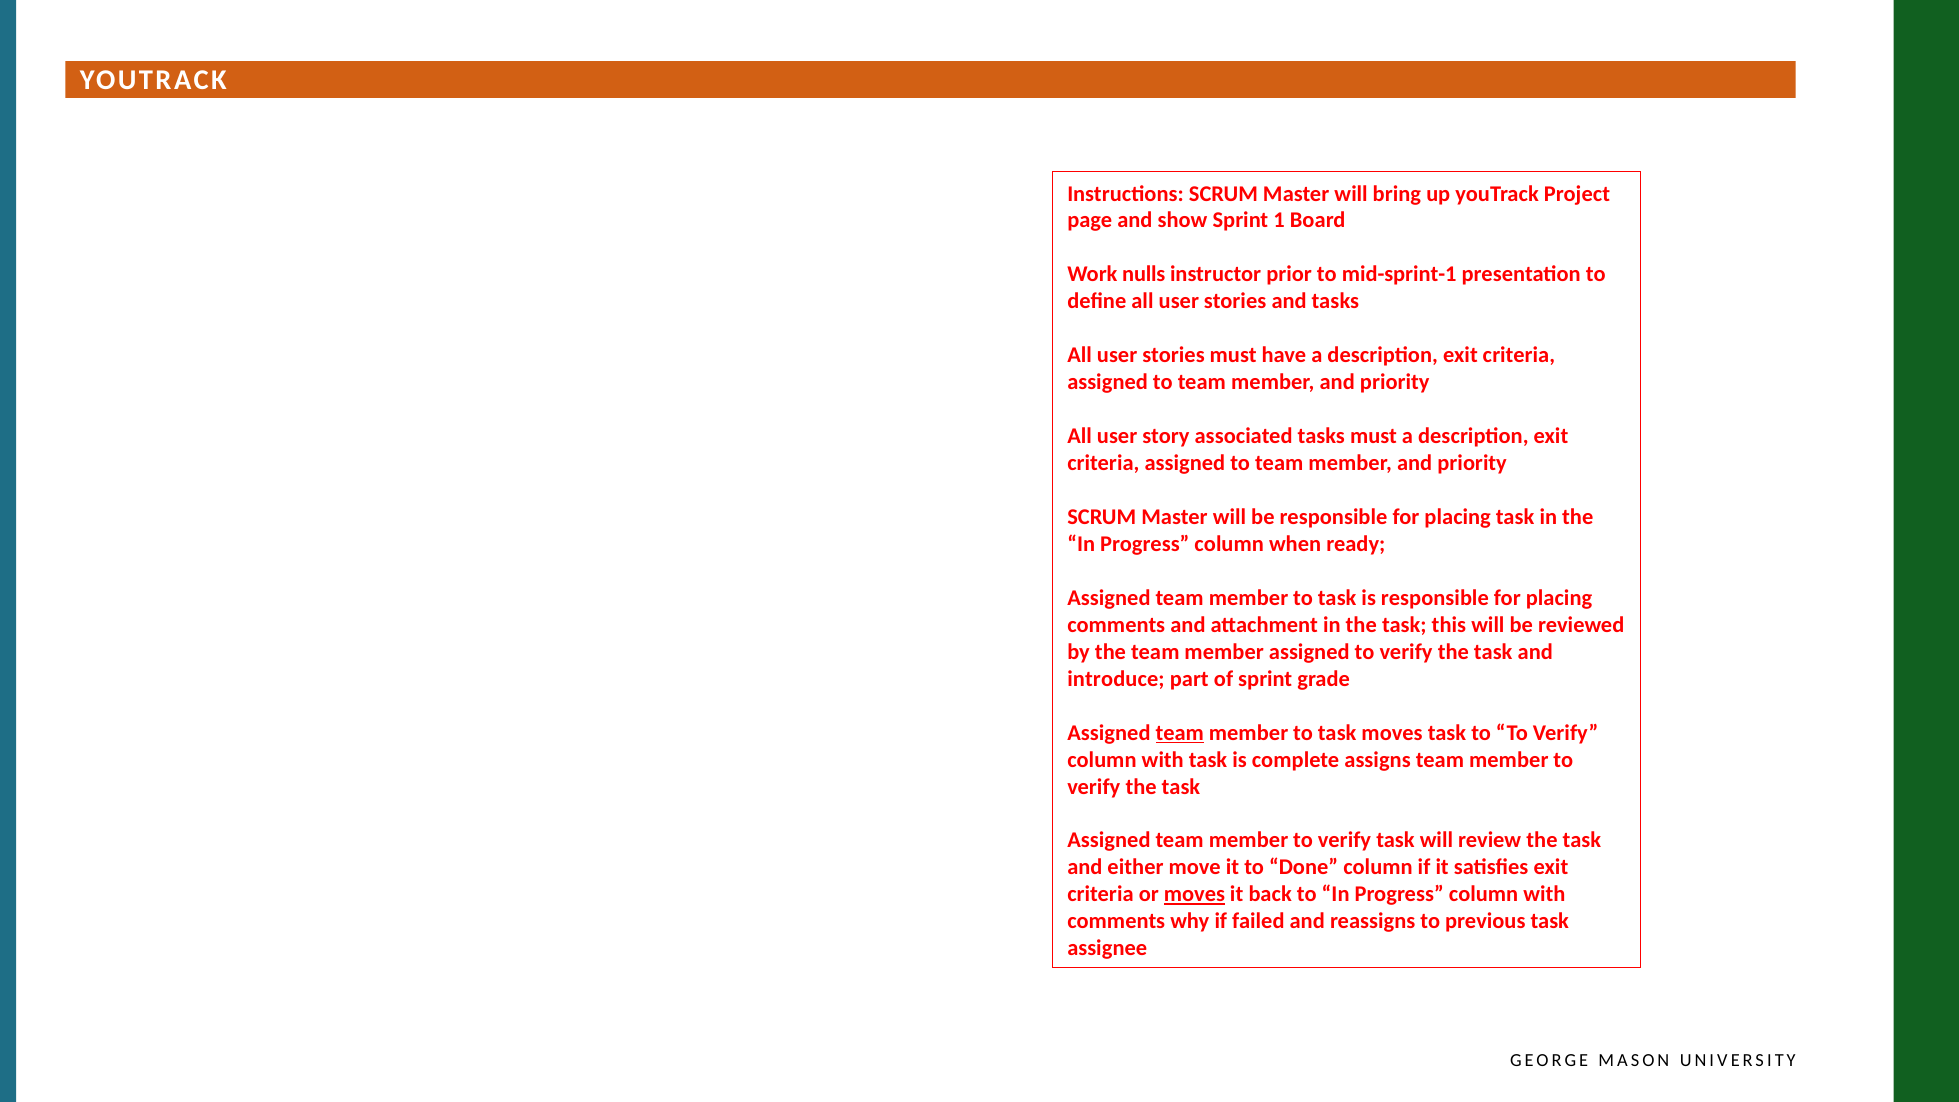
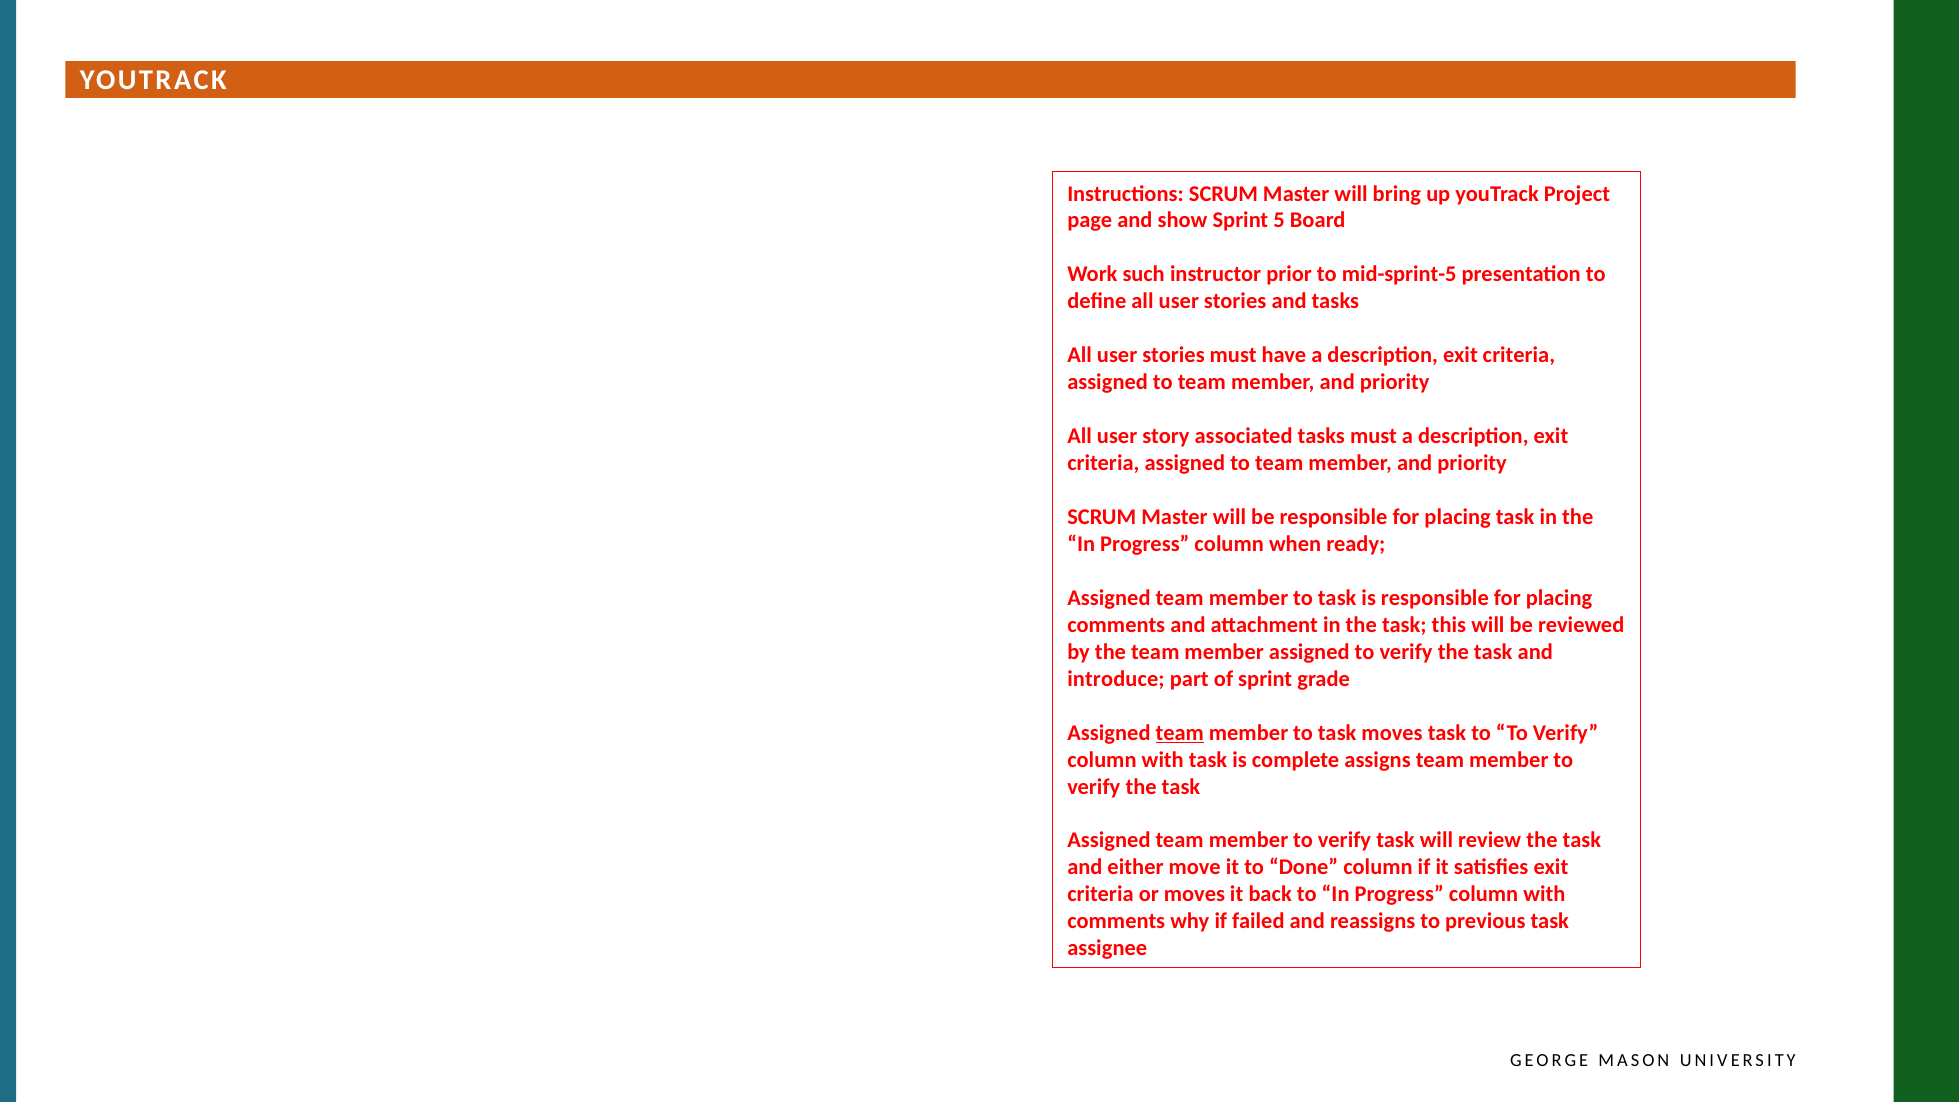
1: 1 -> 5
nulls: nulls -> such
mid-sprint-1: mid-sprint-1 -> mid-sprint-5
moves at (1194, 894) underline: present -> none
